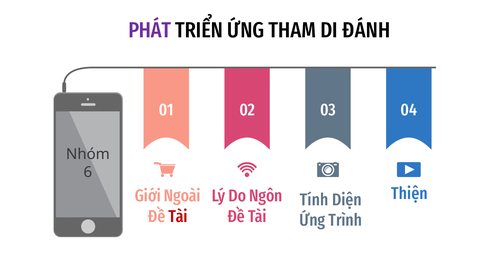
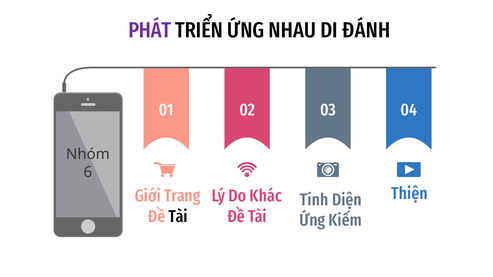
THAM: THAM -> NHAU
Ngoài: Ngoài -> Trang
Ngôn: Ngôn -> Khác
Tài at (178, 217) colour: red -> black
Trình: Trình -> Kiếm
